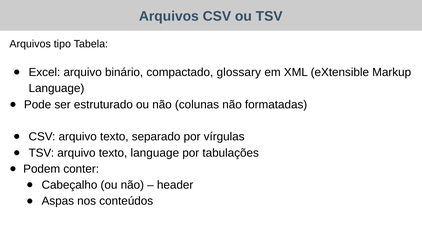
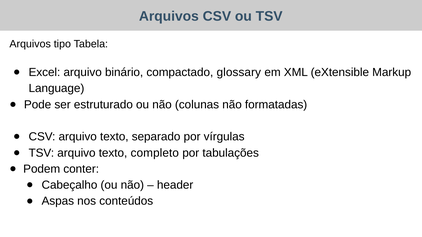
texto language: language -> completo
